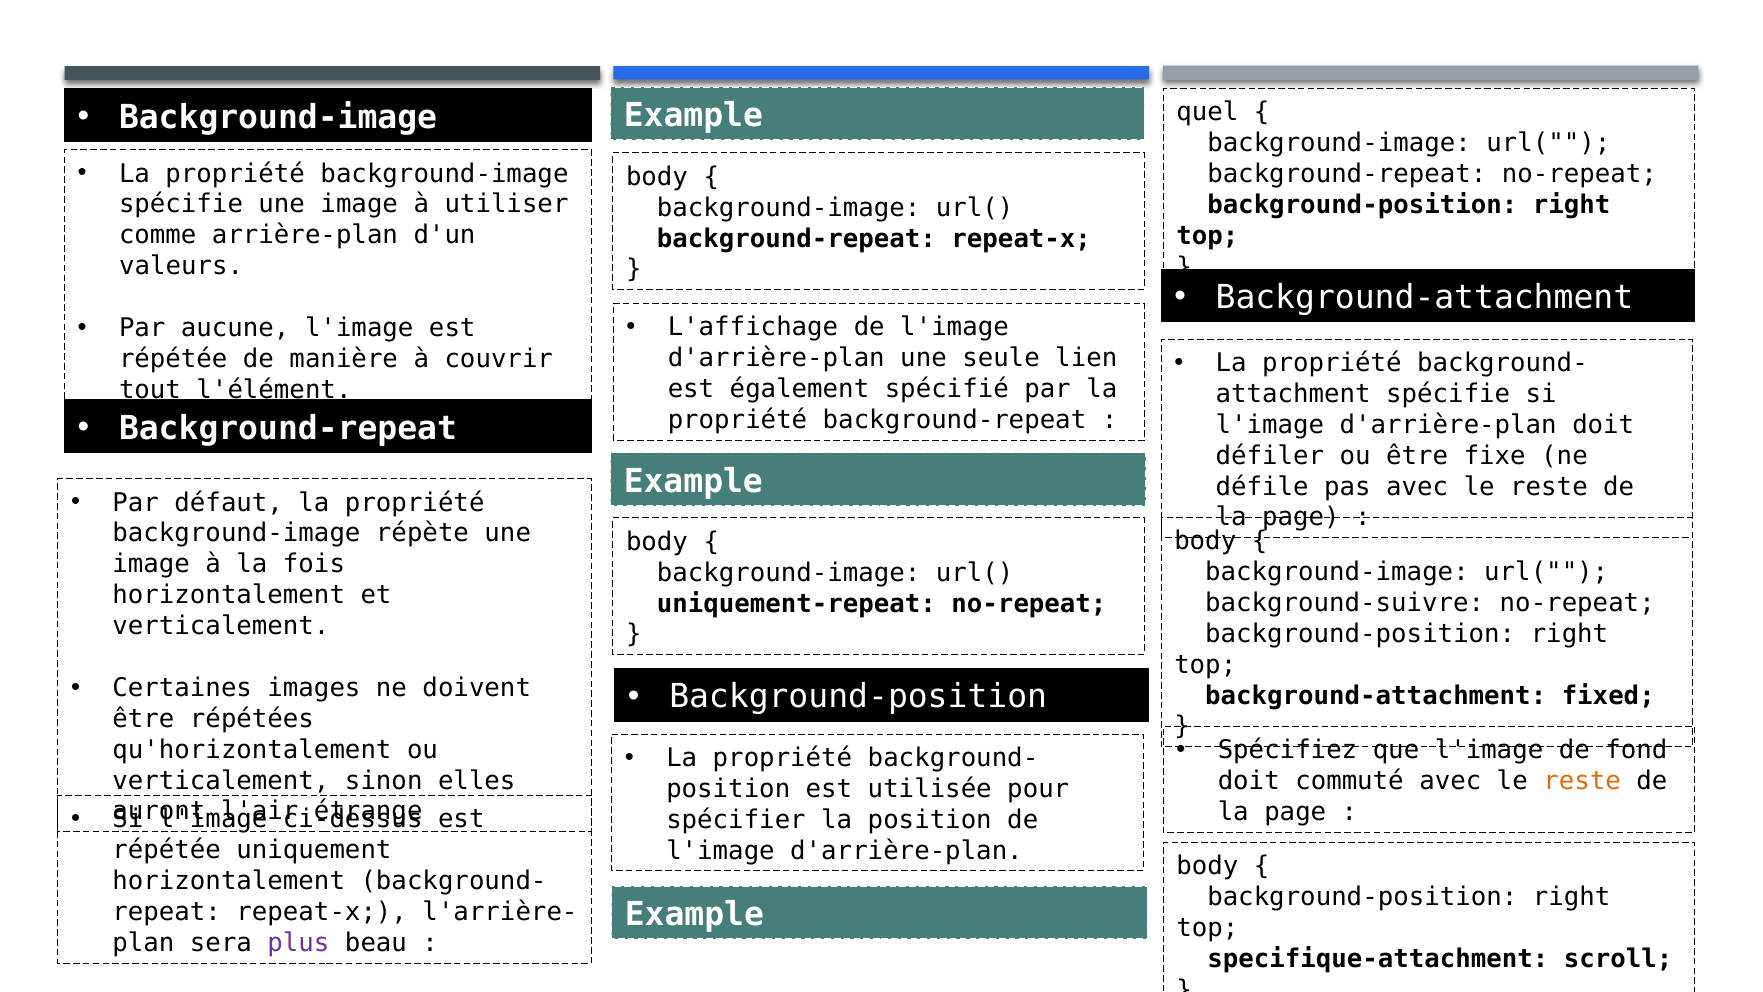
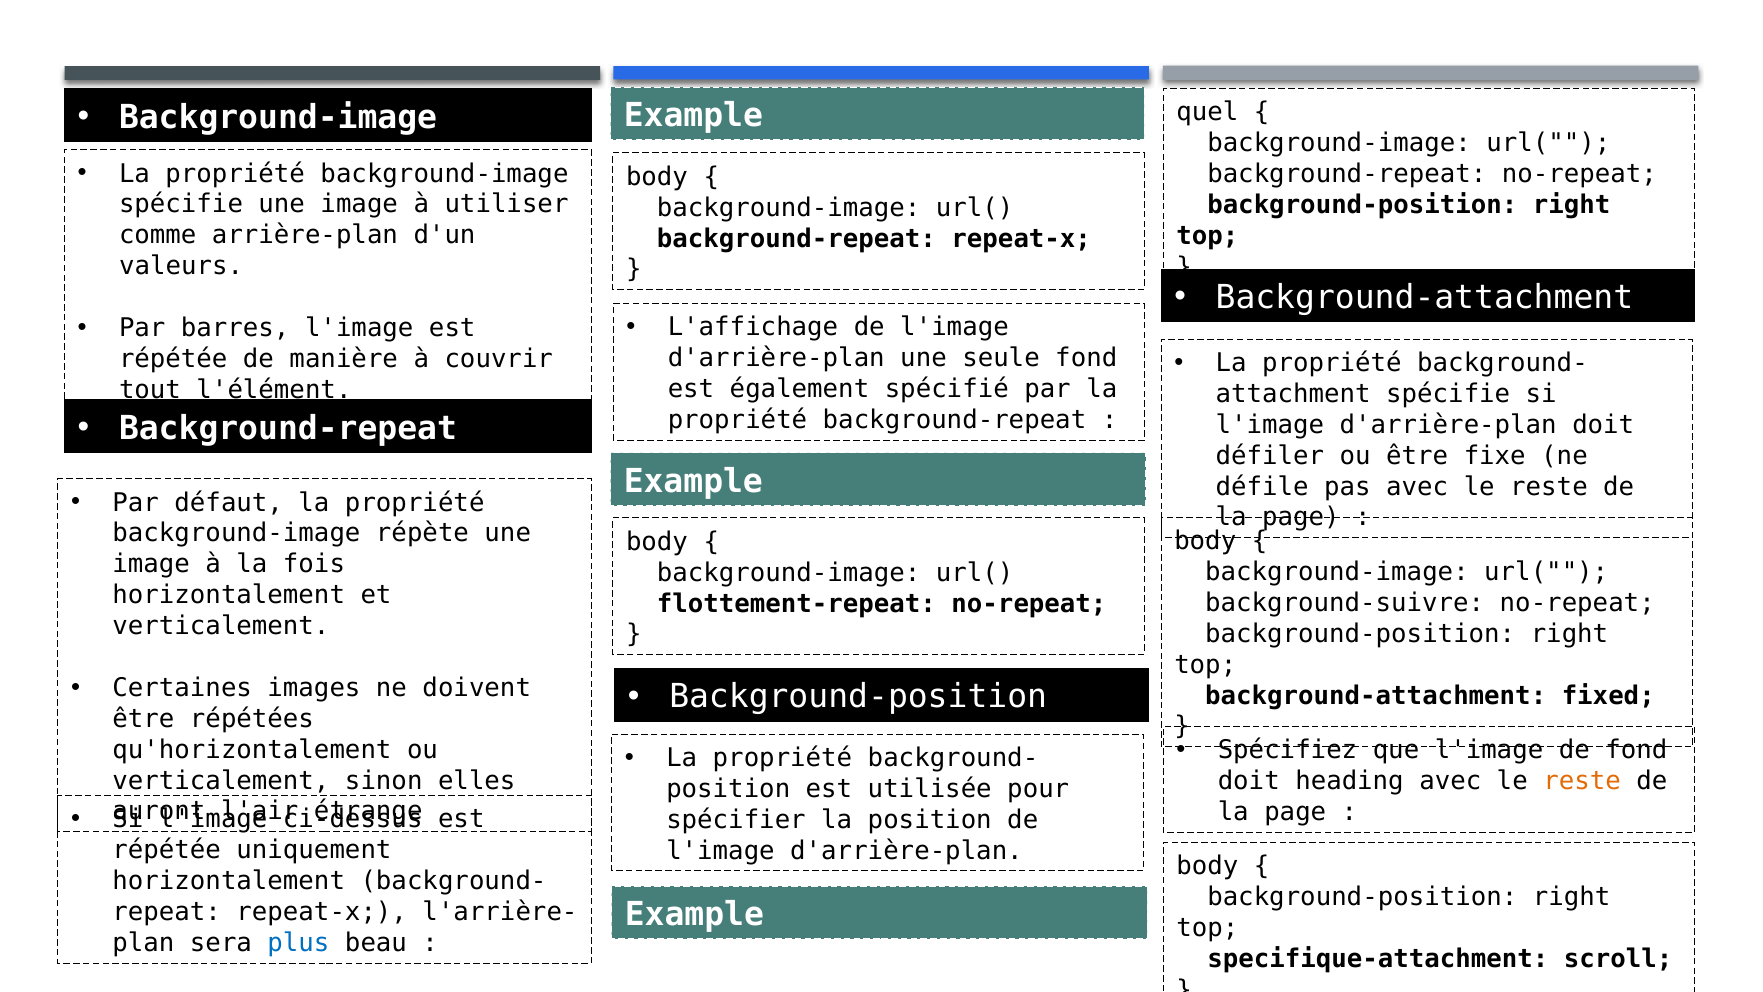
aucune: aucune -> barres
seule lien: lien -> fond
uniquement-repeat: uniquement-repeat -> flottement-repeat
commuté: commuté -> heading
plus colour: purple -> blue
